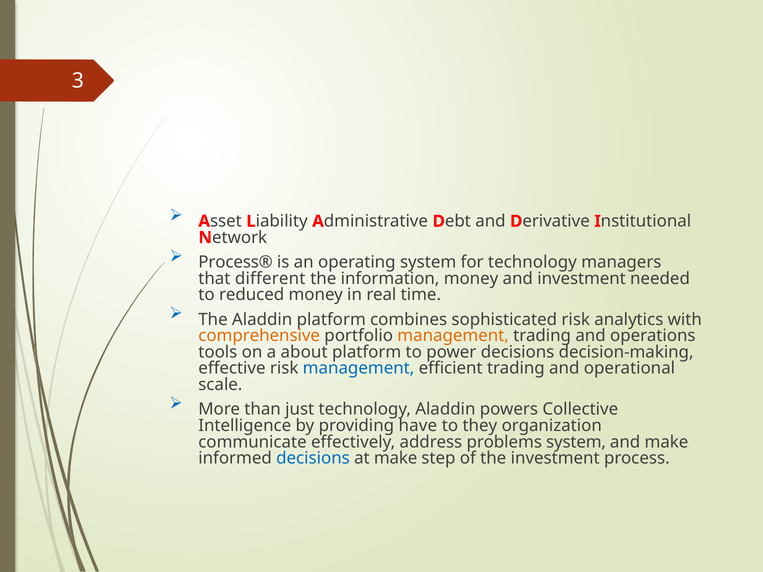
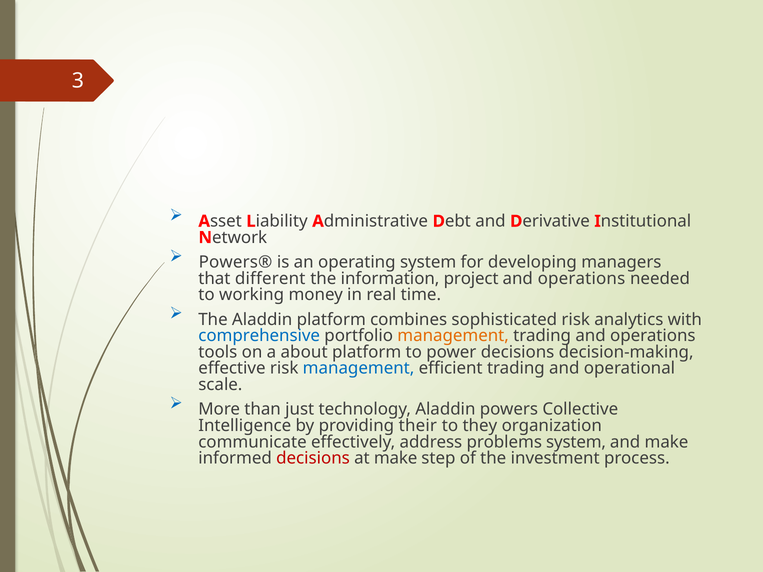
Process®: Process® -> Powers®
for technology: technology -> developing
information money: money -> project
investment at (582, 279): investment -> operations
reduced: reduced -> working
comprehensive colour: orange -> blue
have: have -> their
decisions at (313, 458) colour: blue -> red
